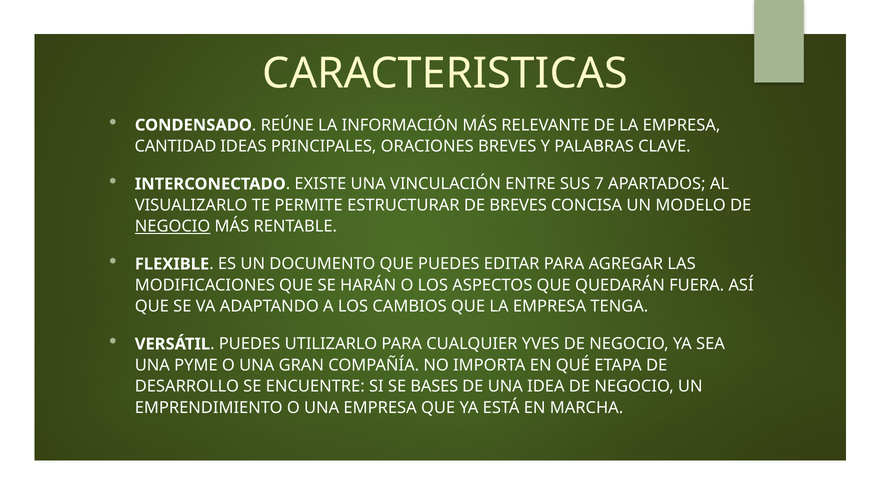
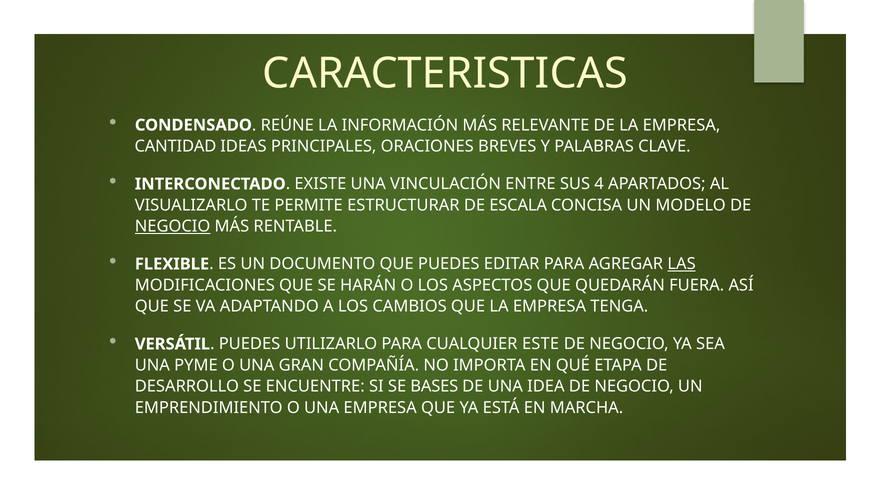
7: 7 -> 4
DE BREVES: BREVES -> ESCALA
LAS underline: none -> present
YVES: YVES -> ESTE
